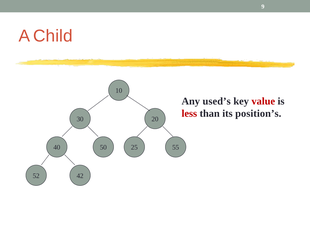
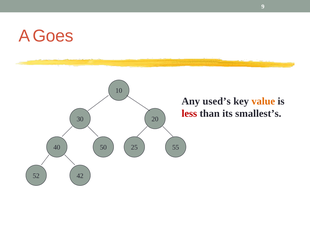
Child: Child -> Goes
value colour: red -> orange
position’s: position’s -> smallest’s
